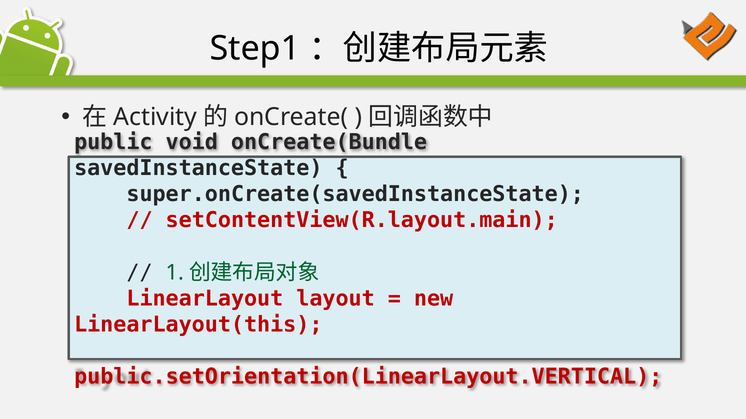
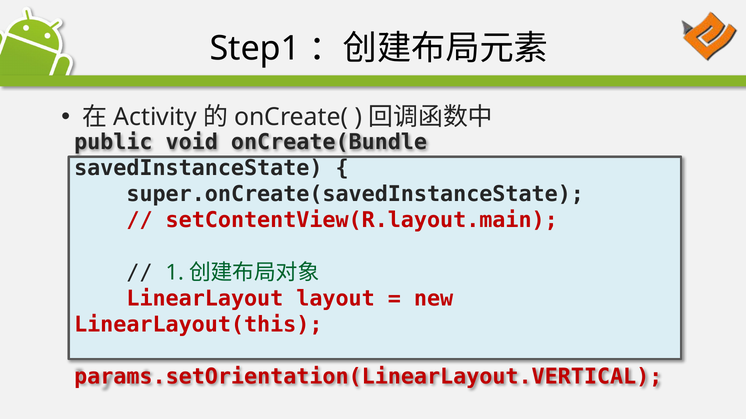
public.setOrientation(LinearLayout.VERTICAL: public.setOrientation(LinearLayout.VERTICAL -> params.setOrientation(LinearLayout.VERTICAL
